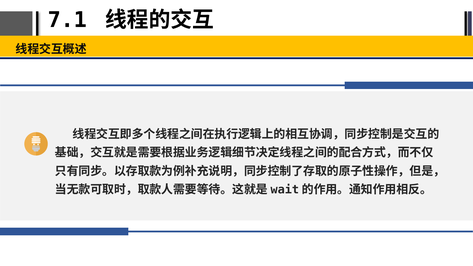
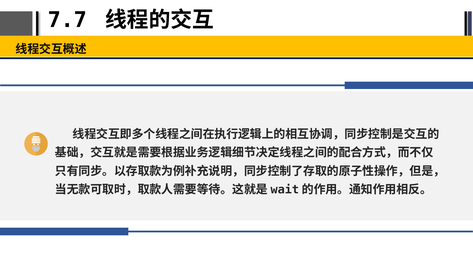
7.1: 7.1 -> 7.7
